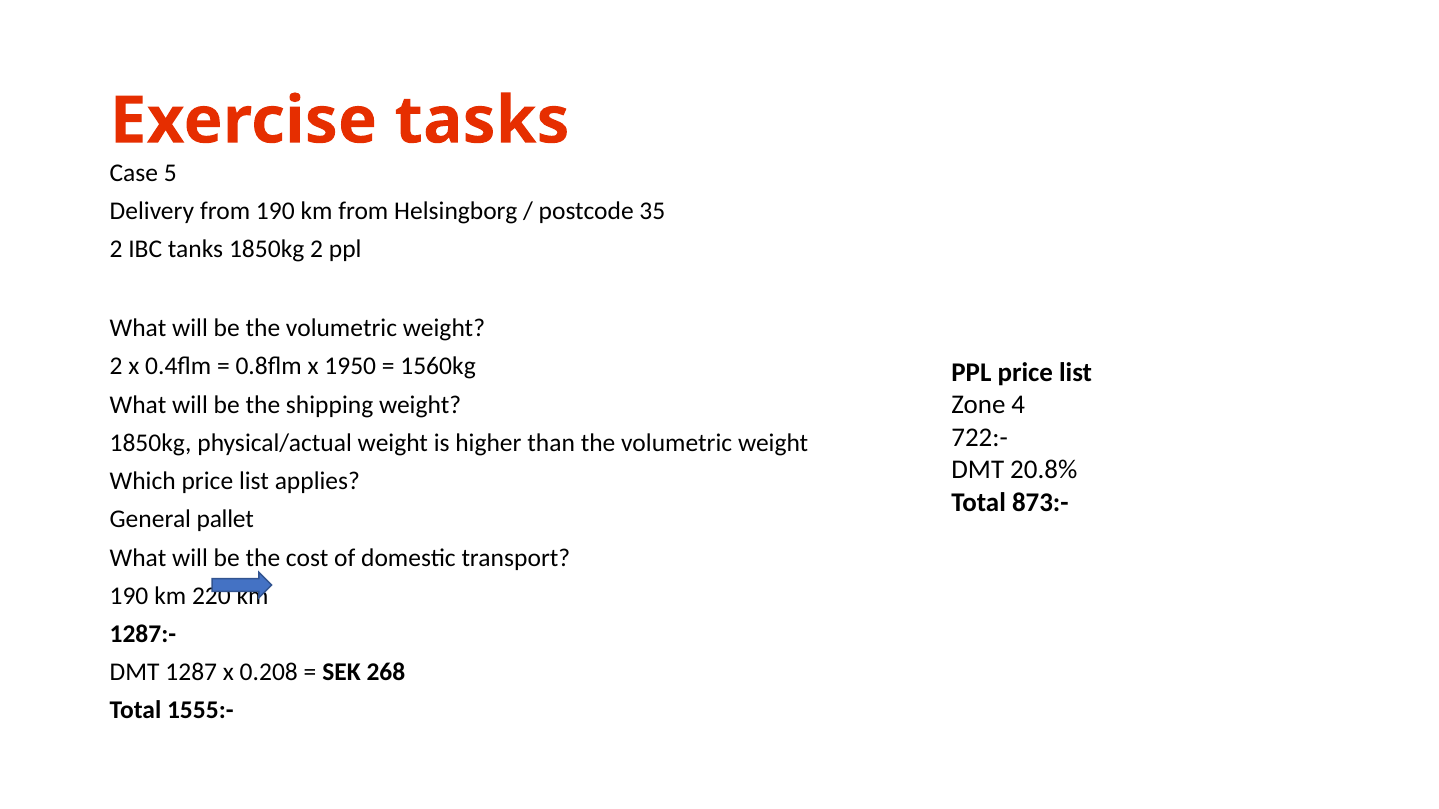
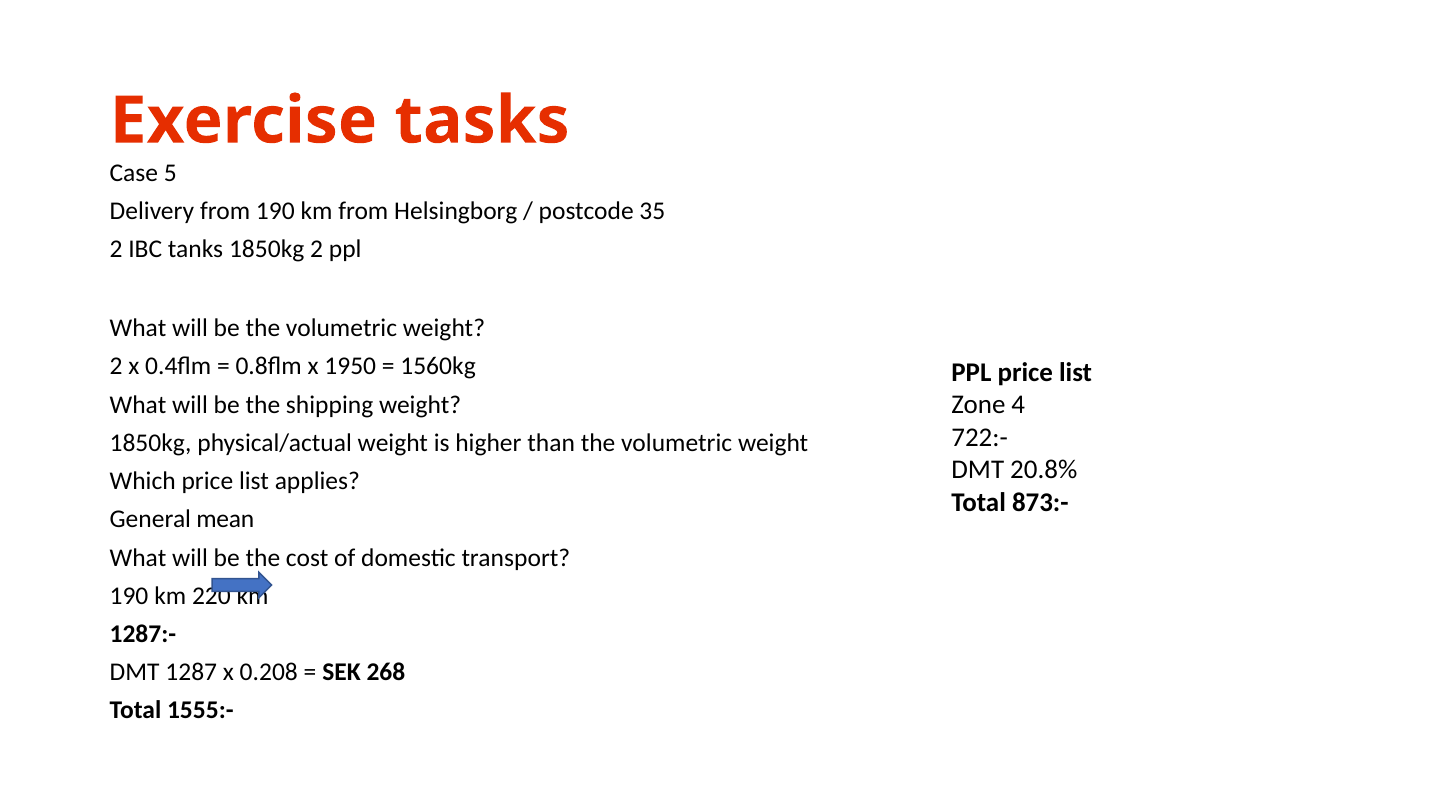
pallet: pallet -> mean
